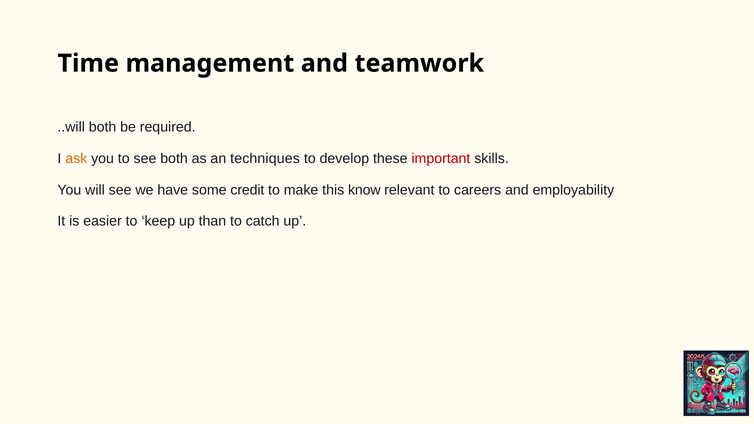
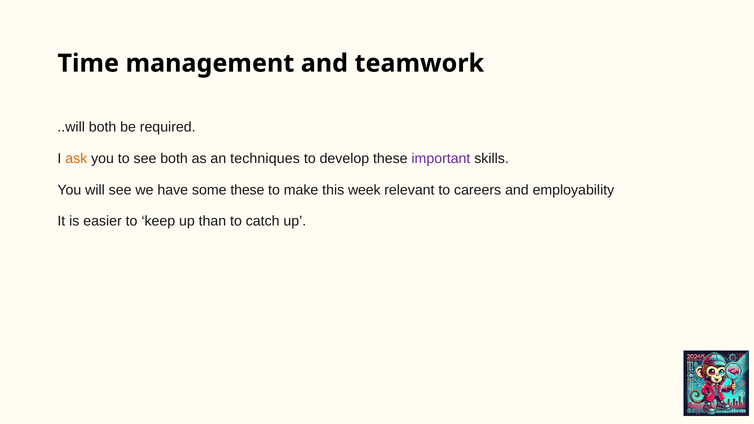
important colour: red -> purple
some credit: credit -> these
know: know -> week
